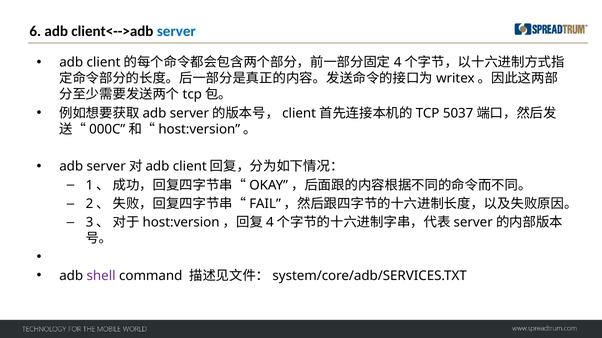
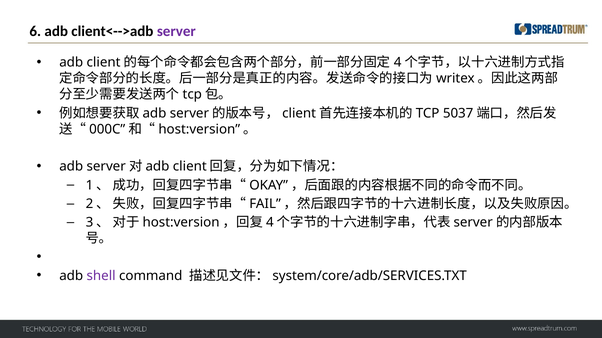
server colour: blue -> purple
